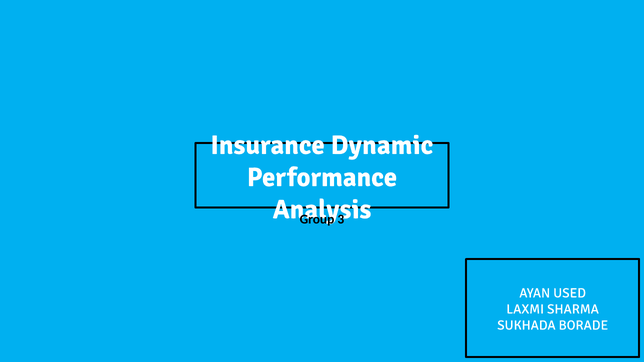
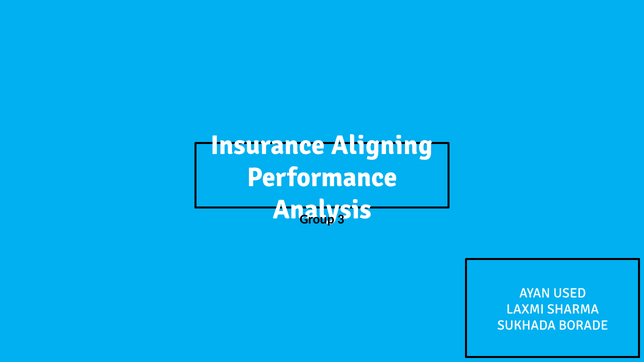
Dynamic: Dynamic -> Aligning
